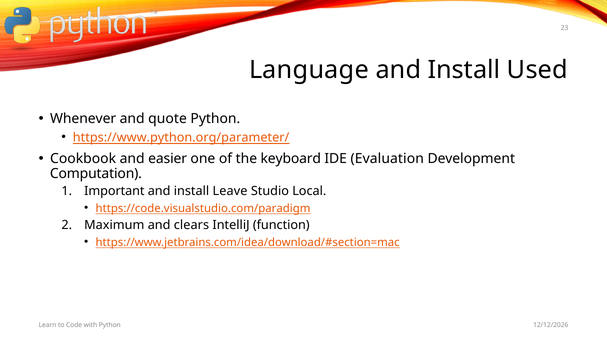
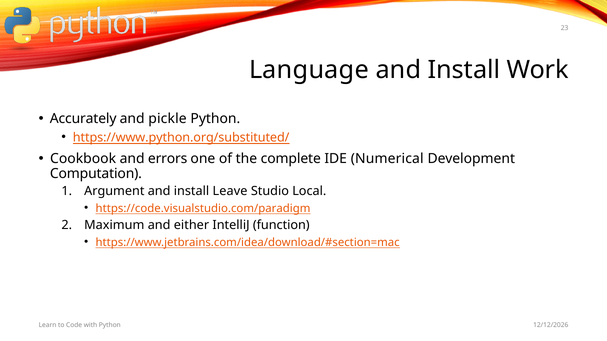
Used: Used -> Work
Whenever: Whenever -> Accurately
quote: quote -> pickle
https://www.python.org/parameter/: https://www.python.org/parameter/ -> https://www.python.org/substituted/
easier: easier -> errors
keyboard: keyboard -> complete
Evaluation: Evaluation -> Numerical
Important: Important -> Argument
clears: clears -> either
